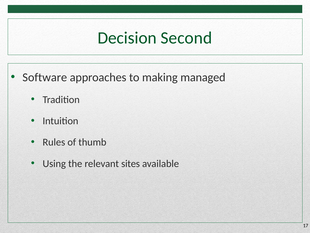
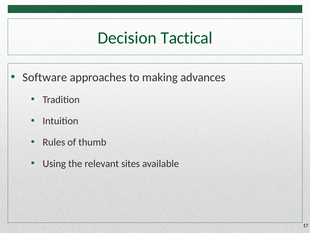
Second: Second -> Tactical
managed: managed -> advances
